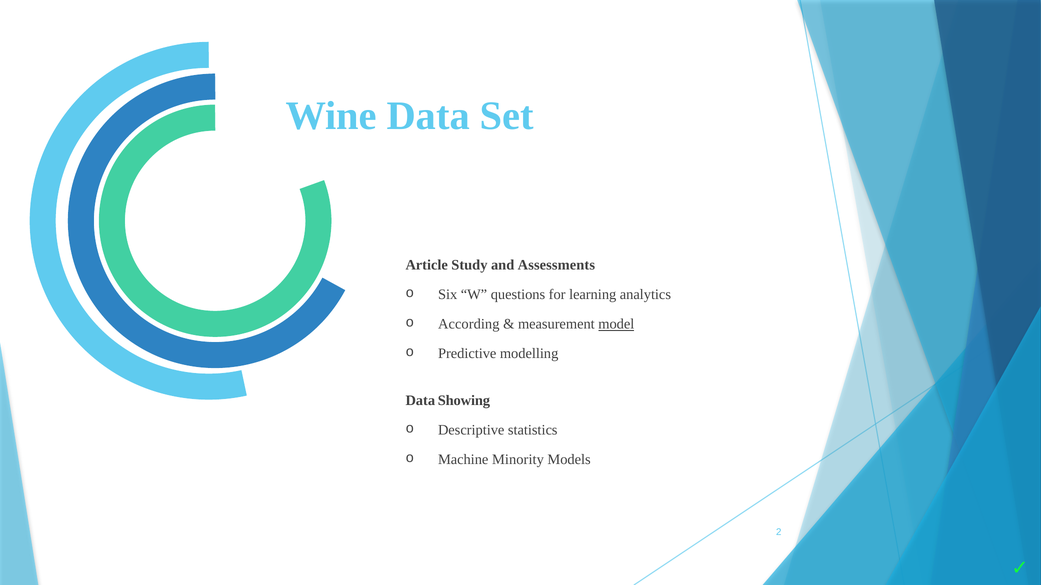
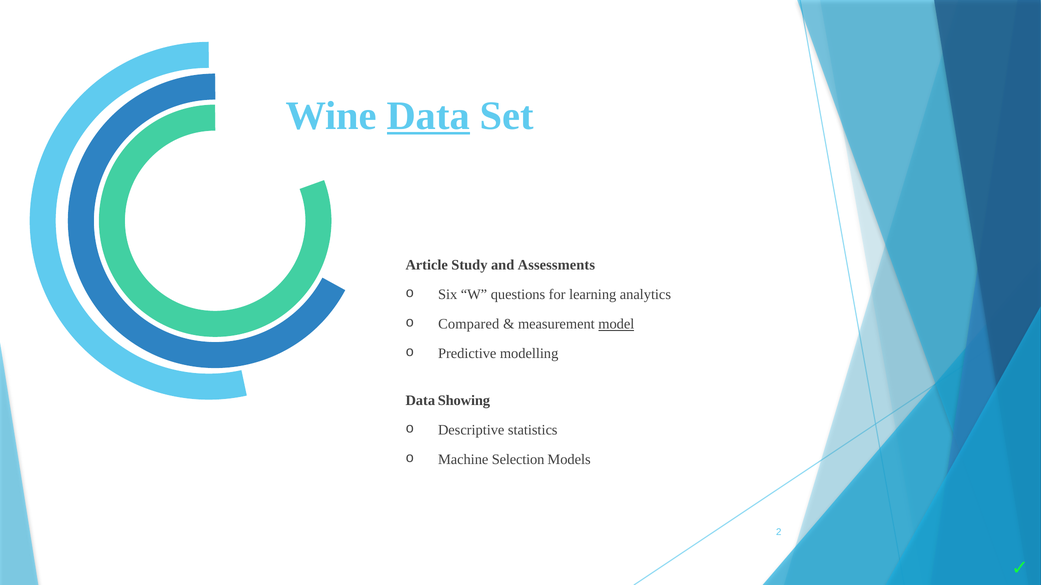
Data at (428, 116) underline: none -> present
According: According -> Compared
Minority: Minority -> Selection
